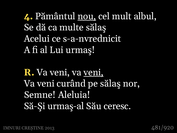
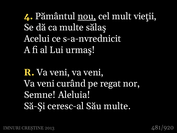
albul: albul -> vieţii
veni at (94, 72) underline: present -> none
pe sălaş: sălaş -> regat
urmaş-al: urmaş-al -> ceresc-al
Său ceresc: ceresc -> multe
